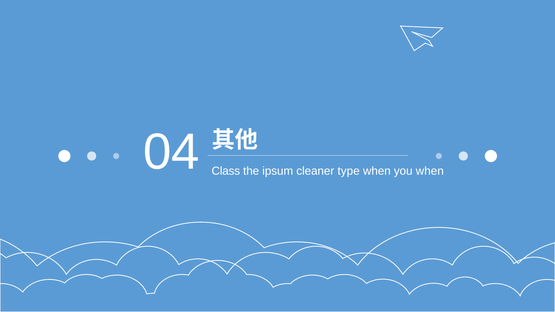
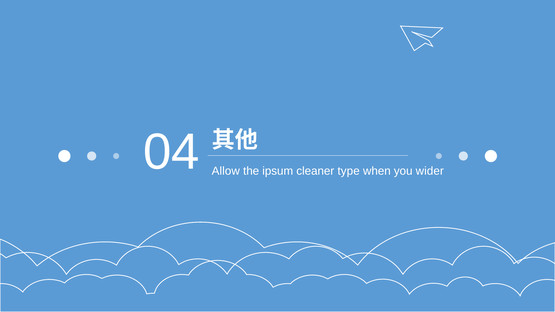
Class: Class -> Allow
you when: when -> wider
